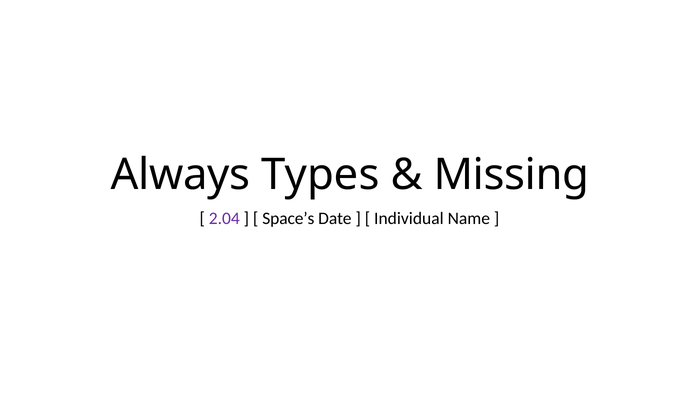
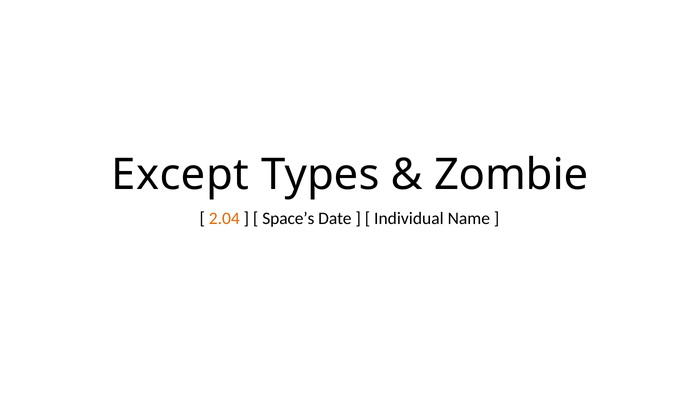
Always: Always -> Except
Missing: Missing -> Zombie
2.04 colour: purple -> orange
